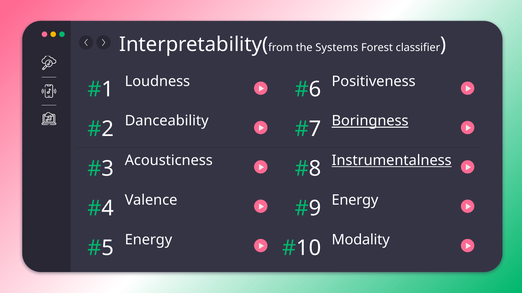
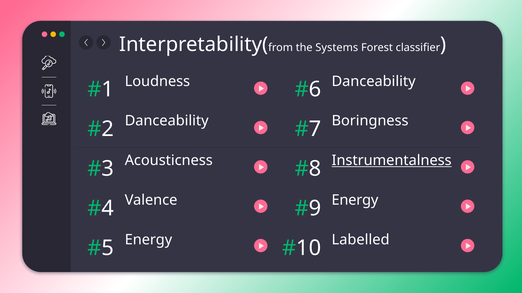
Loudness Positiveness: Positiveness -> Danceability
Boringness underline: present -> none
Modality: Modality -> Labelled
